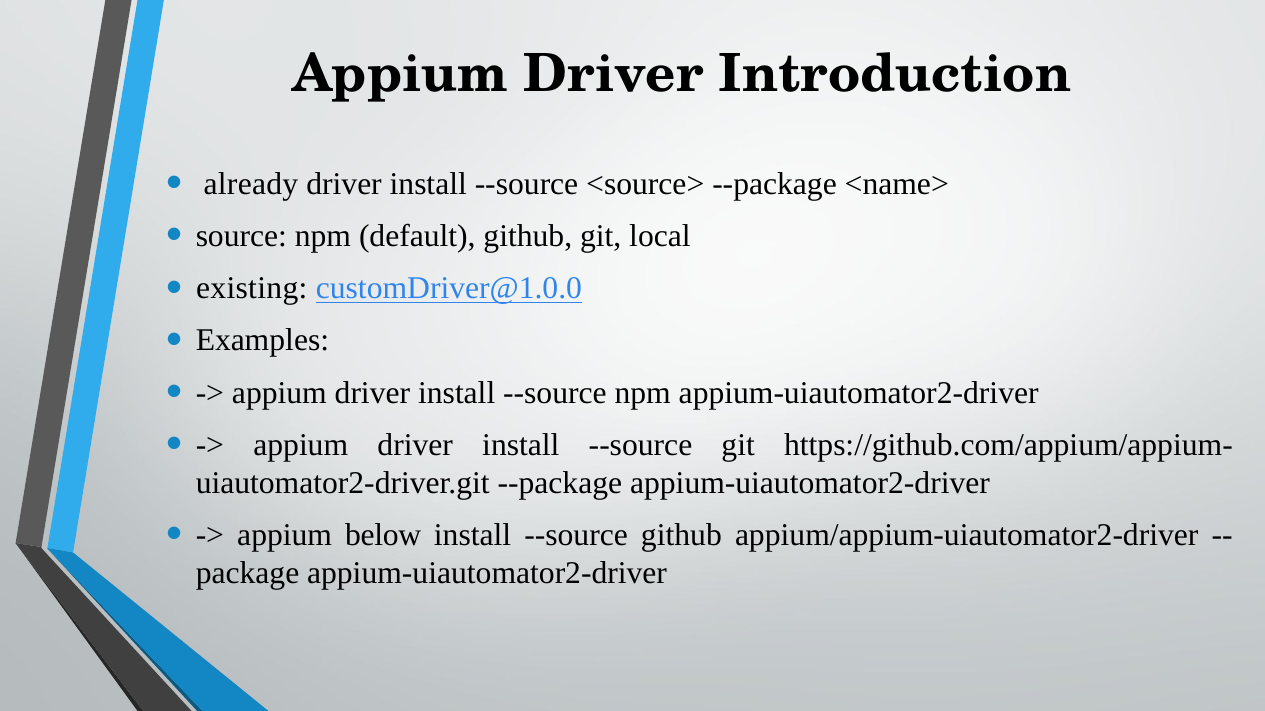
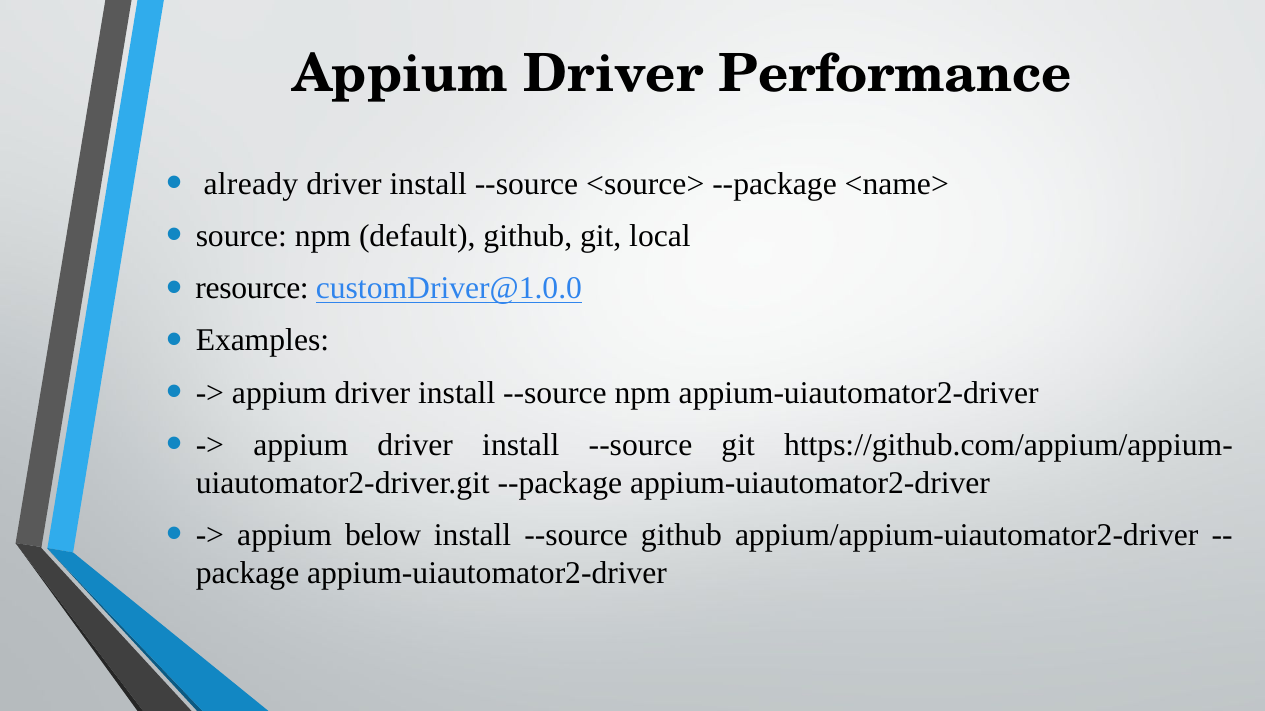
Introduction: Introduction -> Performance
existing: existing -> resource
